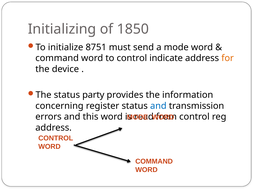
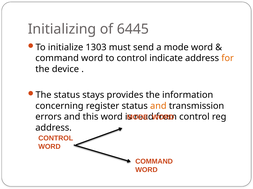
1850: 1850 -> 6445
8751: 8751 -> 1303
party: party -> stays
and at (158, 106) colour: blue -> orange
